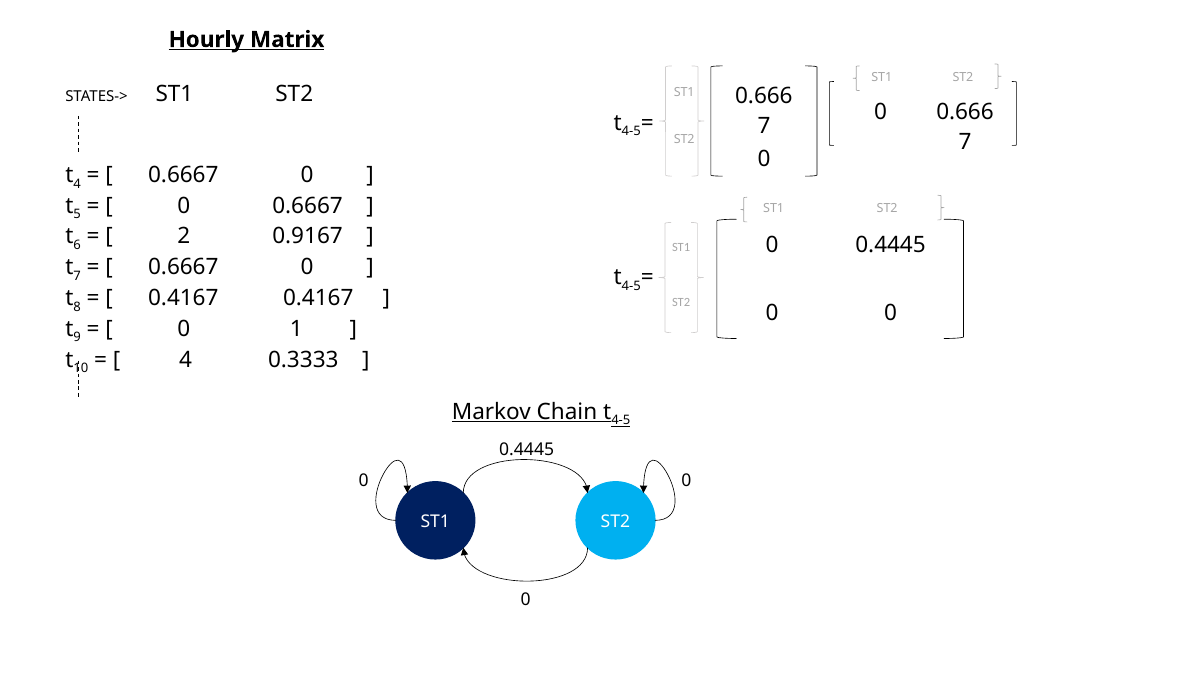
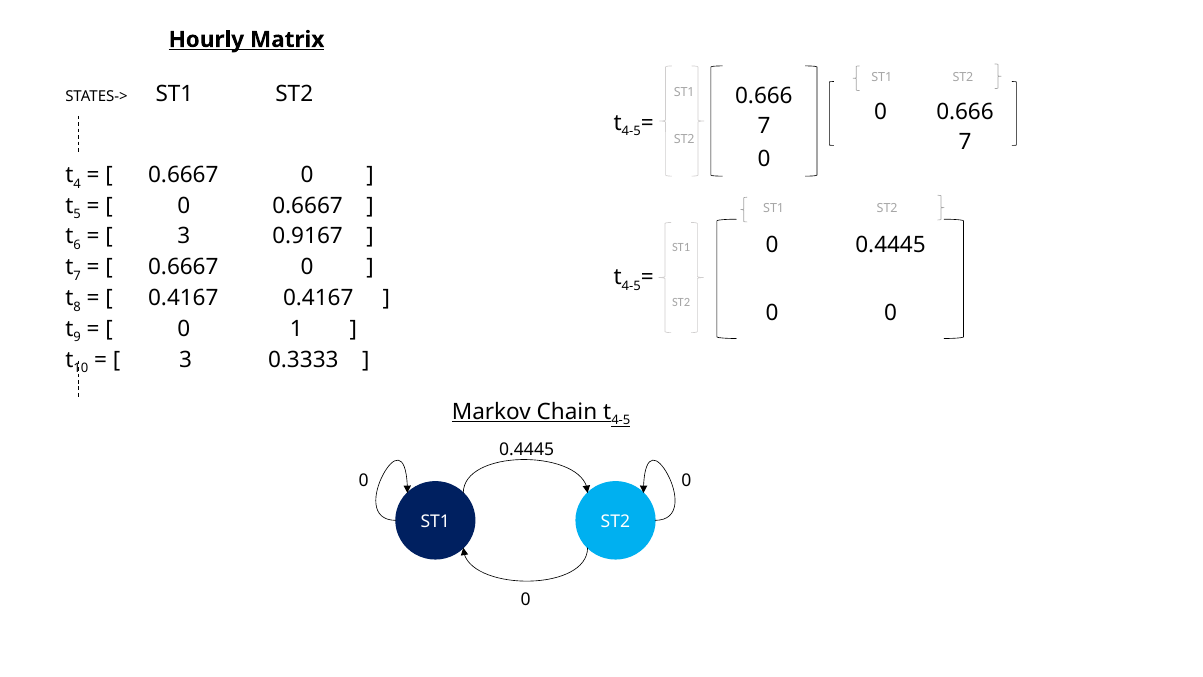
2 at (184, 236): 2 -> 3
4 at (186, 359): 4 -> 3
